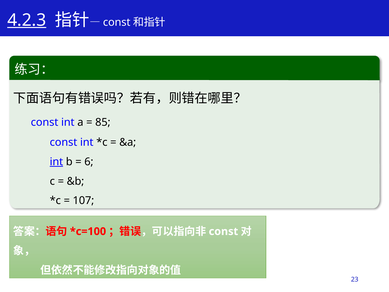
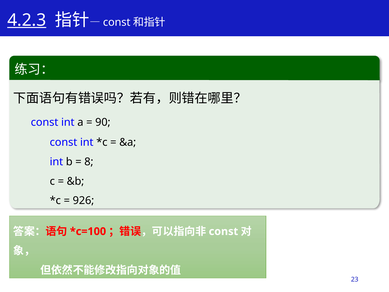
85: 85 -> 90
int at (56, 162) underline: present -> none
6: 6 -> 8
107: 107 -> 926
